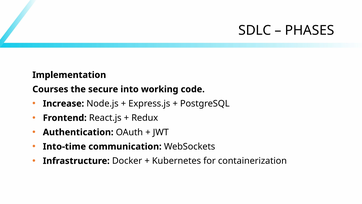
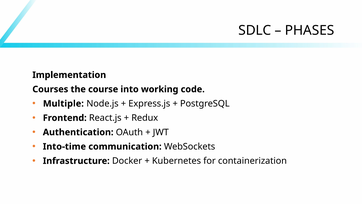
secure: secure -> course
Increase: Increase -> Multiple
